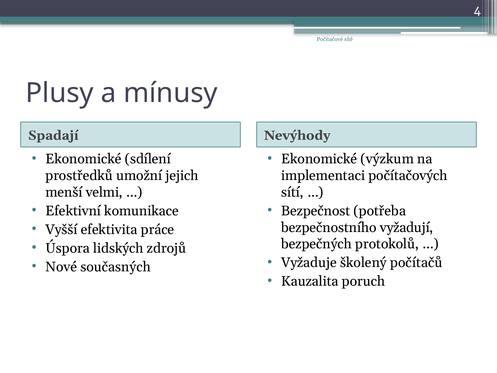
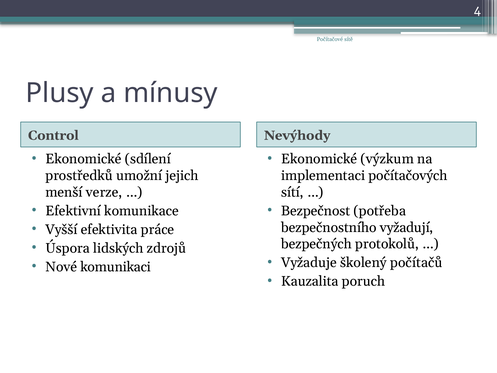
Spadají: Spadají -> Control
velmi: velmi -> verze
současných: současných -> komunikaci
